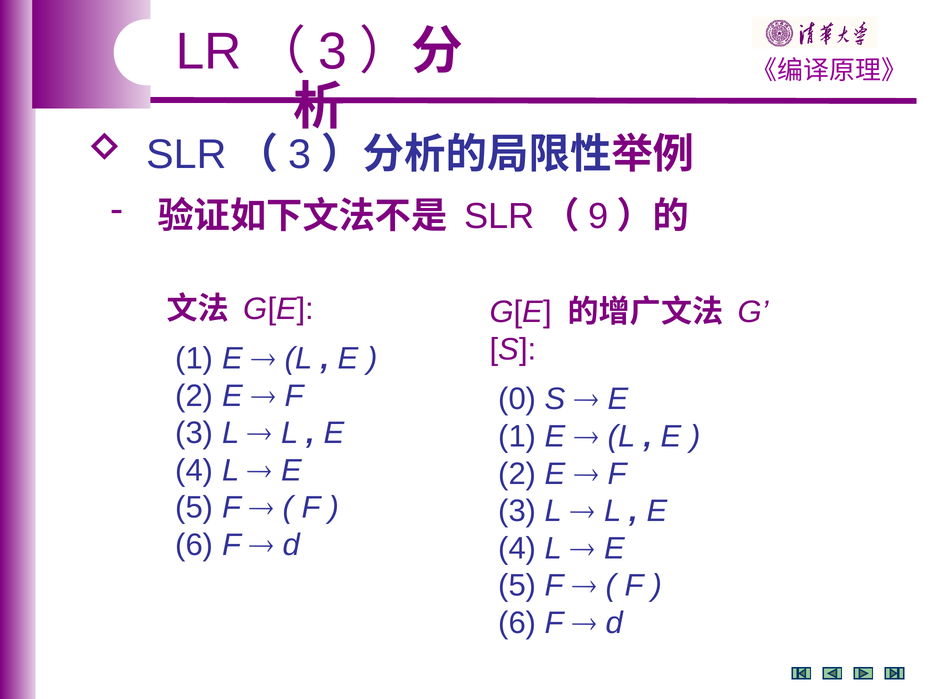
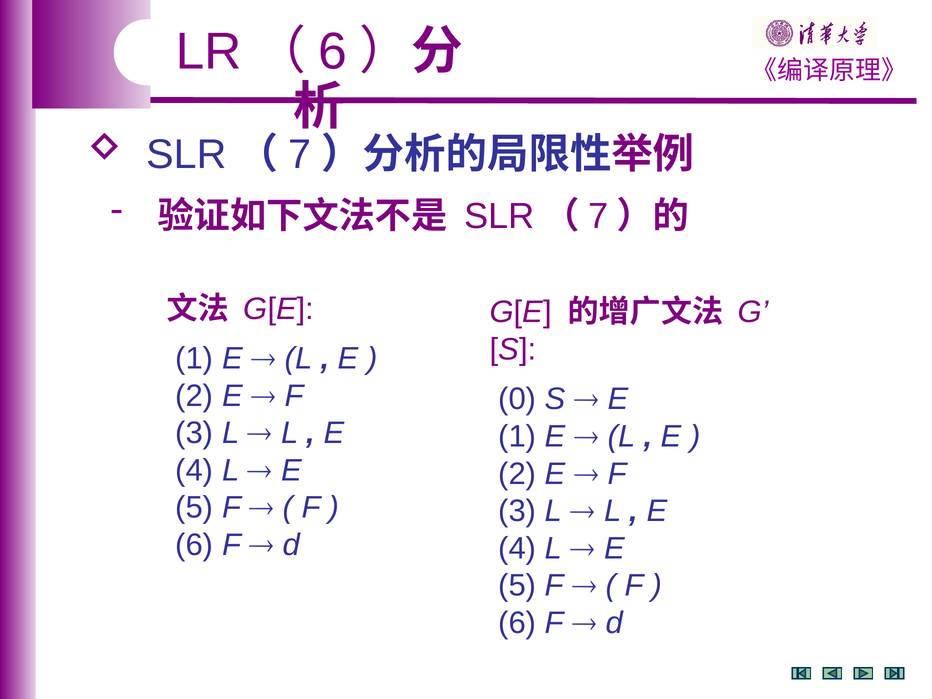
3 at (333, 51): 3 -> 6
3 at (300, 154): 3 -> 7
9 at (598, 216): 9 -> 7
